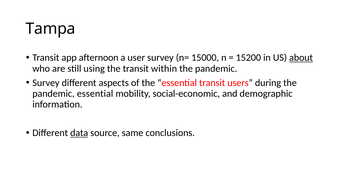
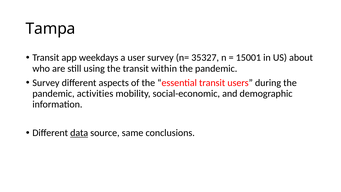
afternoon: afternoon -> weekdays
15000: 15000 -> 35327
15200: 15200 -> 15001
about underline: present -> none
pandemic essential: essential -> activities
